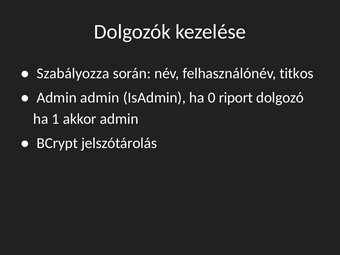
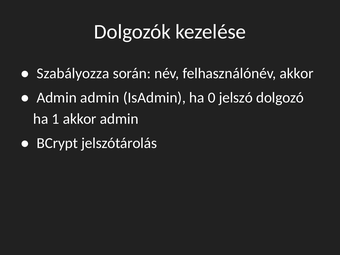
felhasználónév titkos: titkos -> akkor
riport: riport -> jelszó
